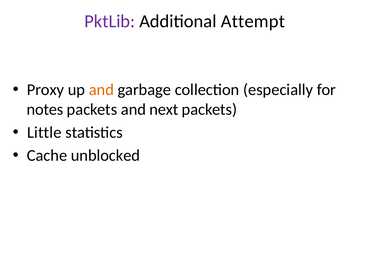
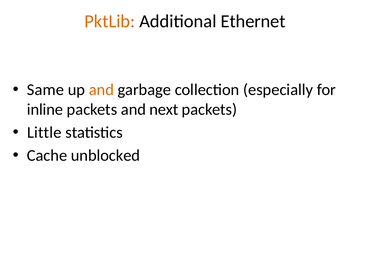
PktLib colour: purple -> orange
Attempt: Attempt -> Ethernet
Proxy: Proxy -> Same
notes: notes -> inline
